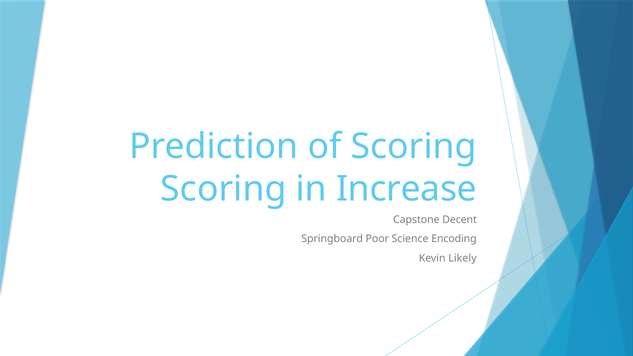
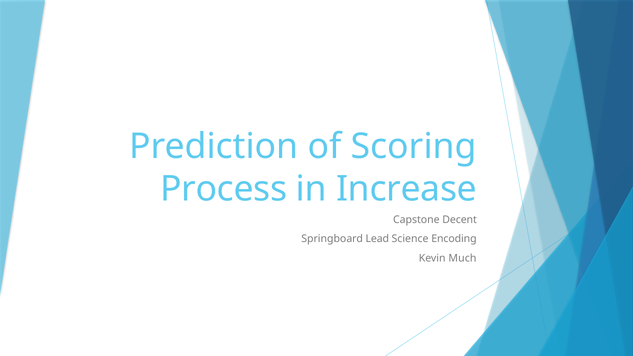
Scoring at (223, 189): Scoring -> Process
Poor: Poor -> Lead
Likely: Likely -> Much
